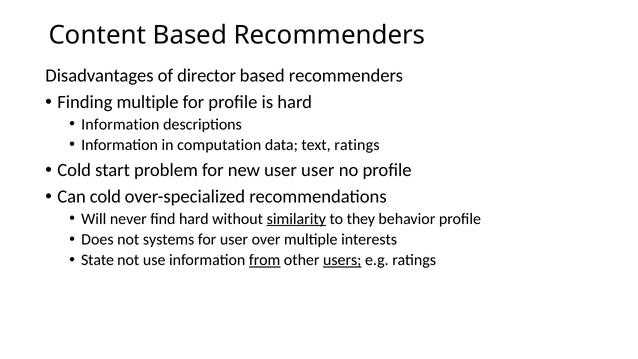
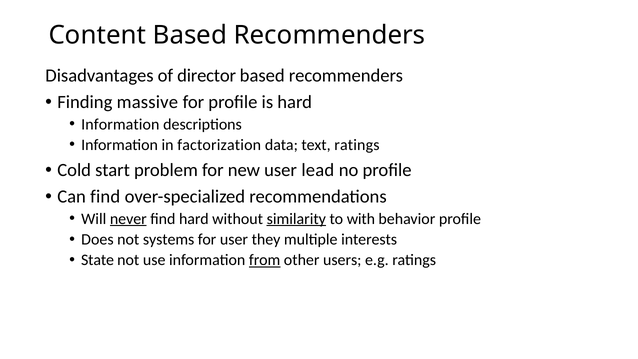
Finding multiple: multiple -> massive
computation: computation -> factorization
user user: user -> lead
Can cold: cold -> find
never underline: none -> present
they: they -> with
over: over -> they
users underline: present -> none
